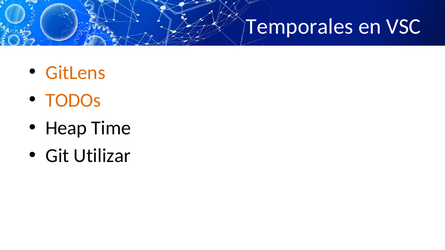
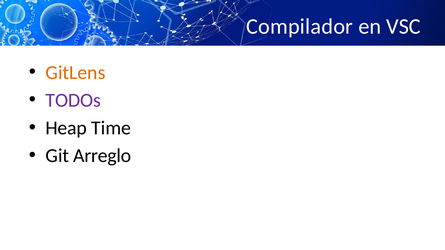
Temporales: Temporales -> Compilador
TODOs colour: orange -> purple
Utilizar: Utilizar -> Arreglo
